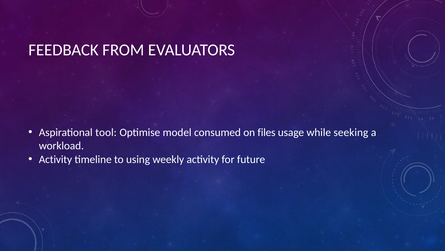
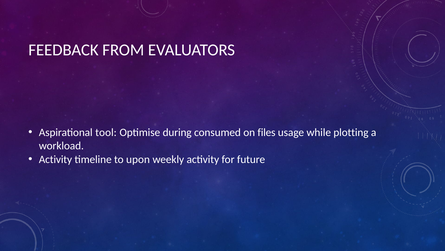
model: model -> during
seeking: seeking -> plotting
using: using -> upon
